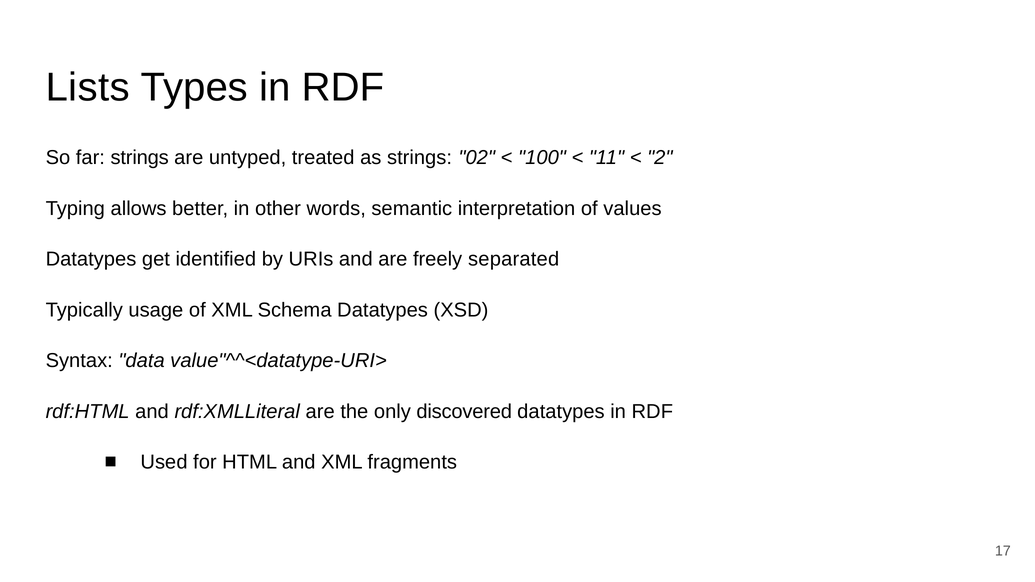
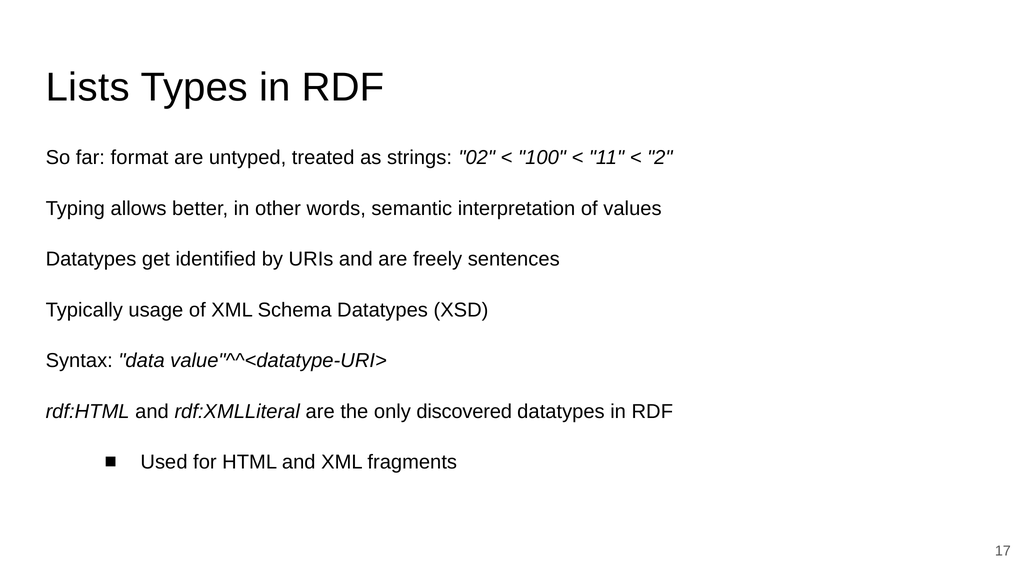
far strings: strings -> format
separated: separated -> sentences
